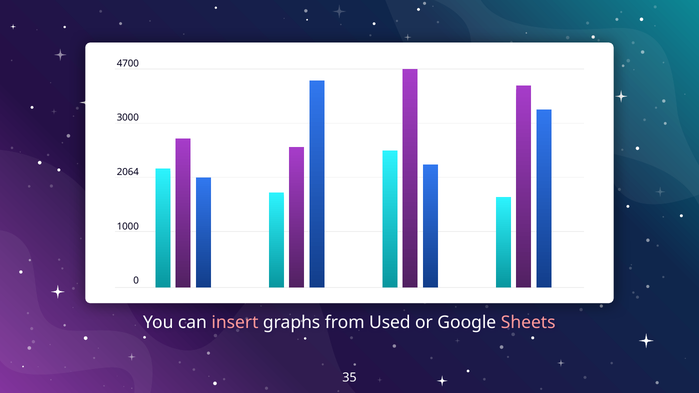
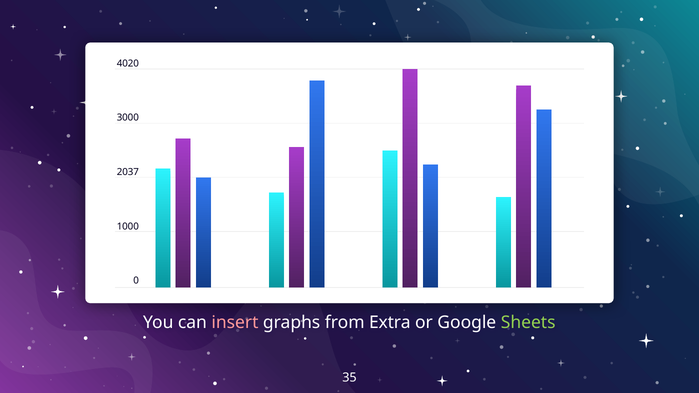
4700: 4700 -> 4020
2064: 2064 -> 2037
Used: Used -> Extra
Sheets colour: pink -> light green
